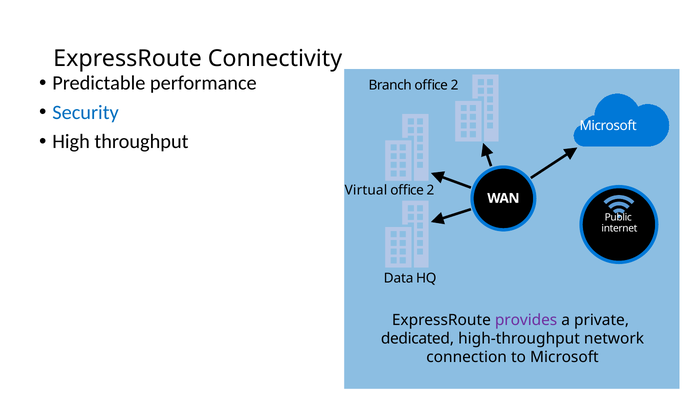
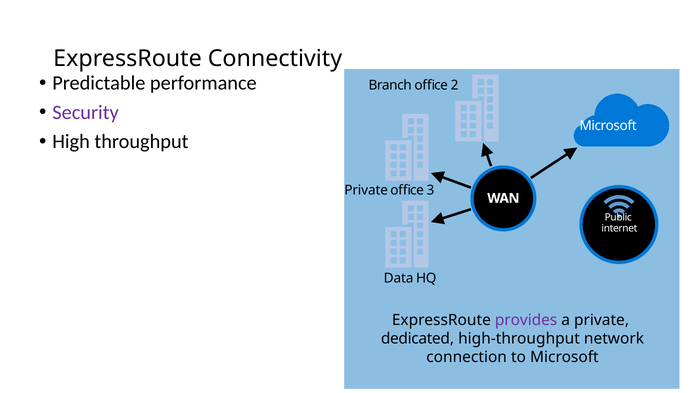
Security colour: blue -> purple
Virtual at (366, 190): Virtual -> Private
2 at (431, 190): 2 -> 3
